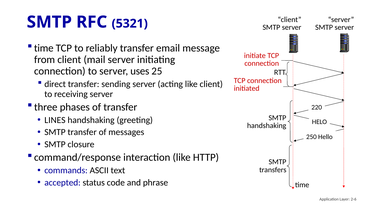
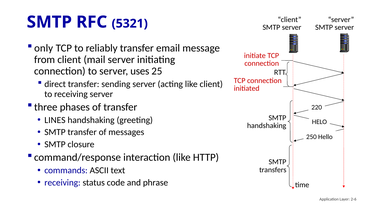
time at (44, 48): time -> only
accepted at (62, 182): accepted -> receiving
